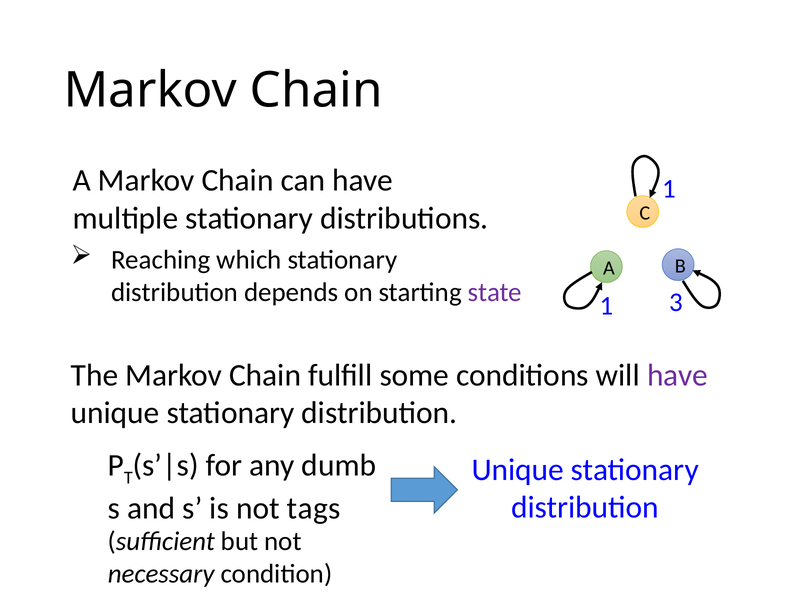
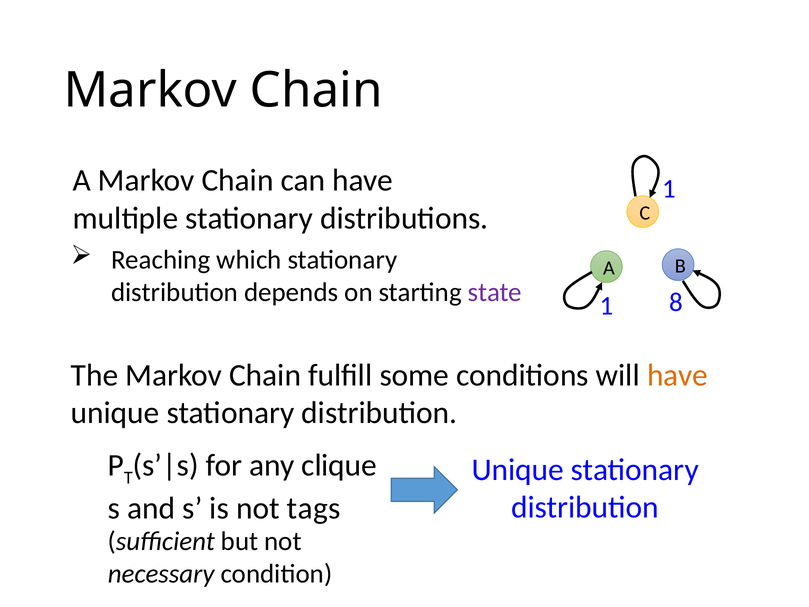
3: 3 -> 8
have at (677, 375) colour: purple -> orange
dumb: dumb -> clique
